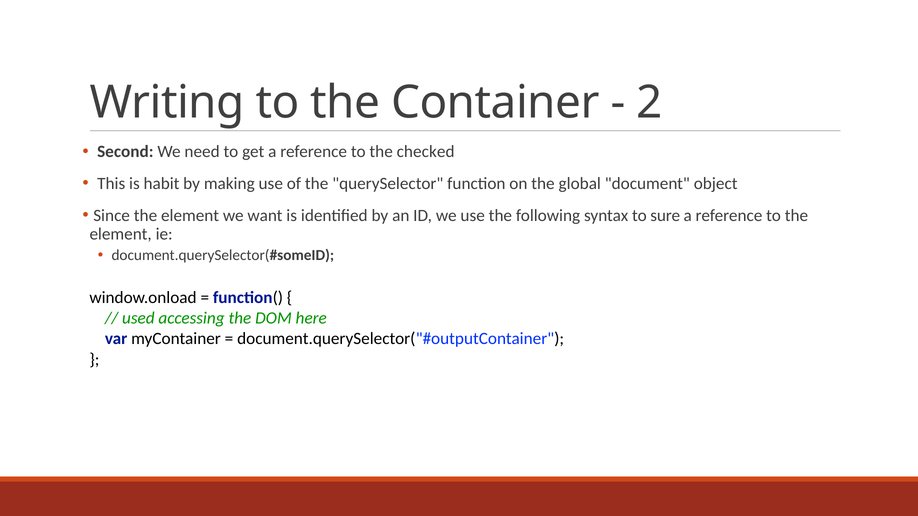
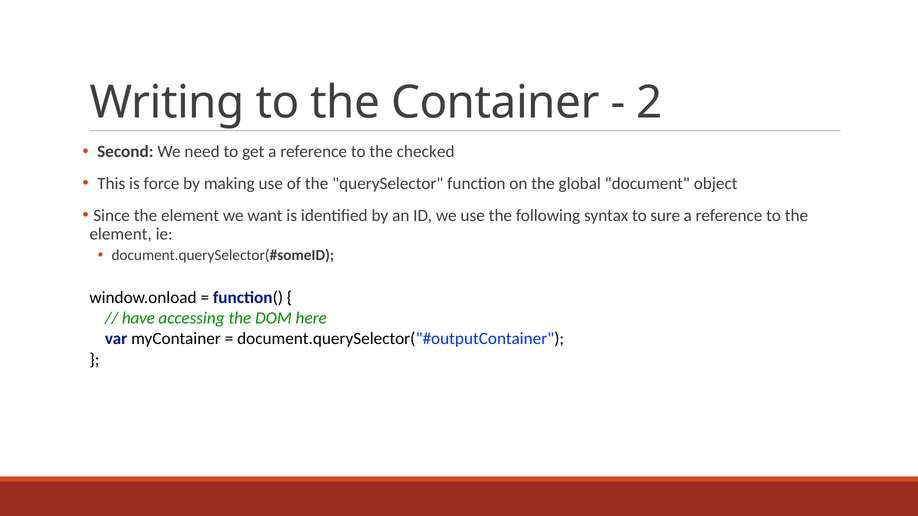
habit: habit -> force
used: used -> have
